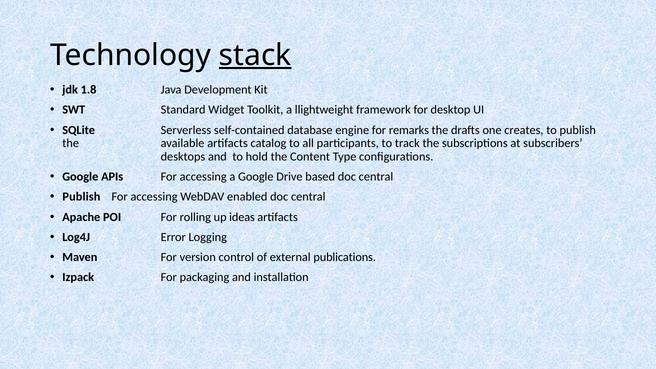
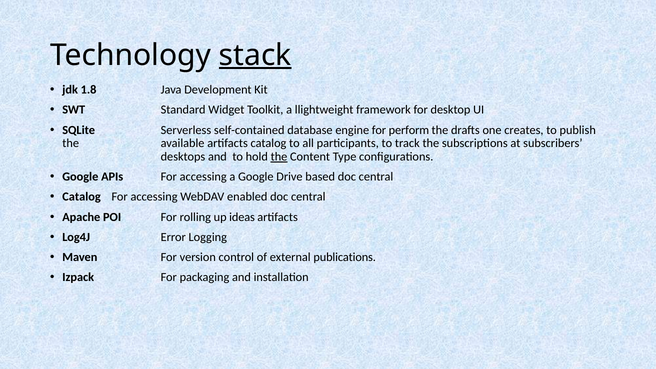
remarks: remarks -> perform
the at (279, 157) underline: none -> present
Publish at (81, 197): Publish -> Catalog
